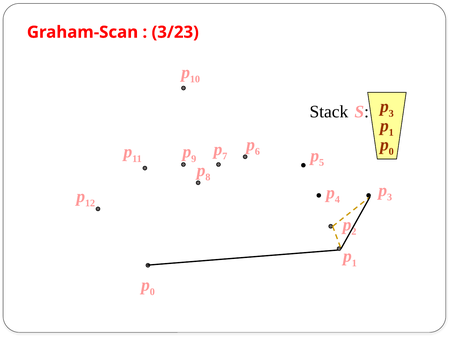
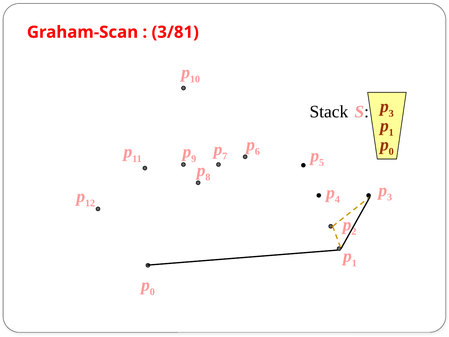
3/23: 3/23 -> 3/81
